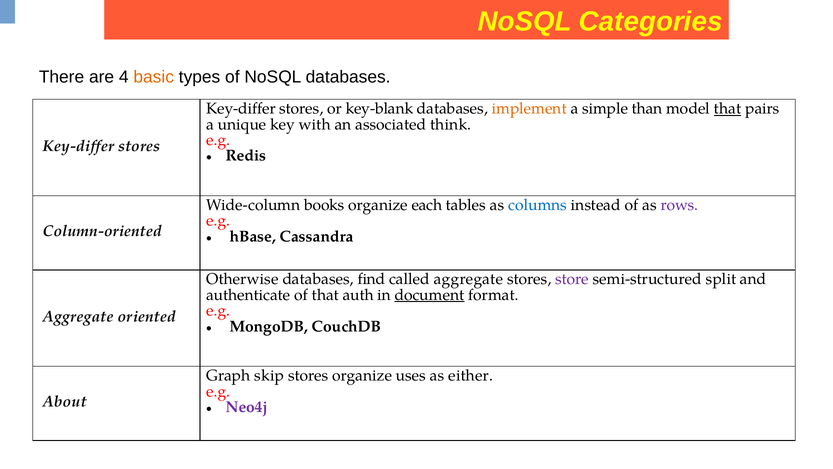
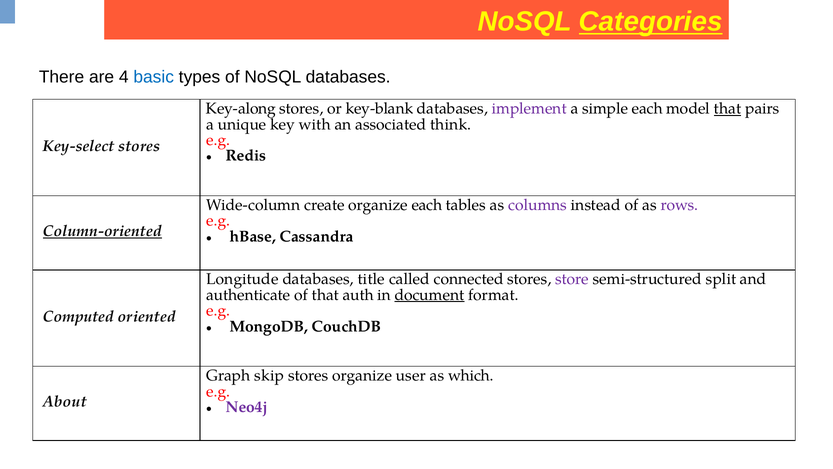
Categories underline: none -> present
basic colour: orange -> blue
Key-differ at (241, 109): Key-differ -> Key-along
implement colour: orange -> purple
simple than: than -> each
Key-differ at (79, 146): Key-differ -> Key-select
books: books -> create
columns colour: blue -> purple
Column-oriented underline: none -> present
Otherwise: Otherwise -> Longitude
find: find -> title
called aggregate: aggregate -> connected
Aggregate at (78, 316): Aggregate -> Computed
uses: uses -> user
either: either -> which
